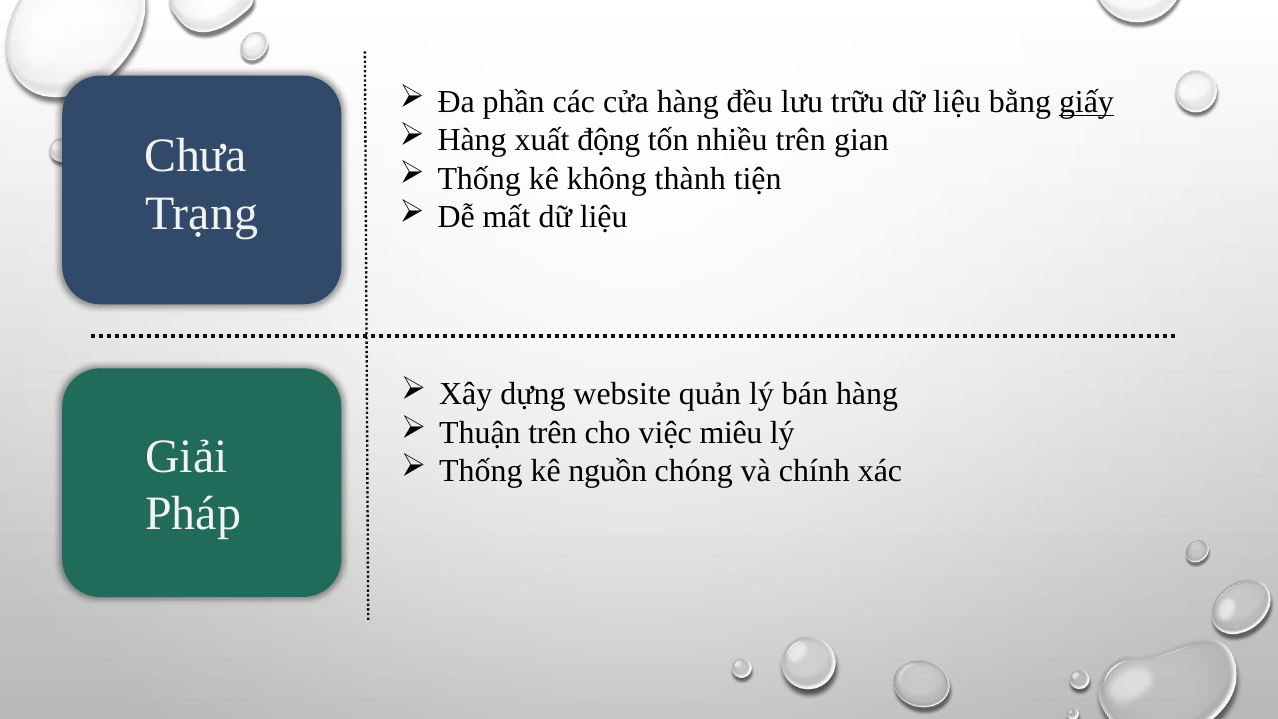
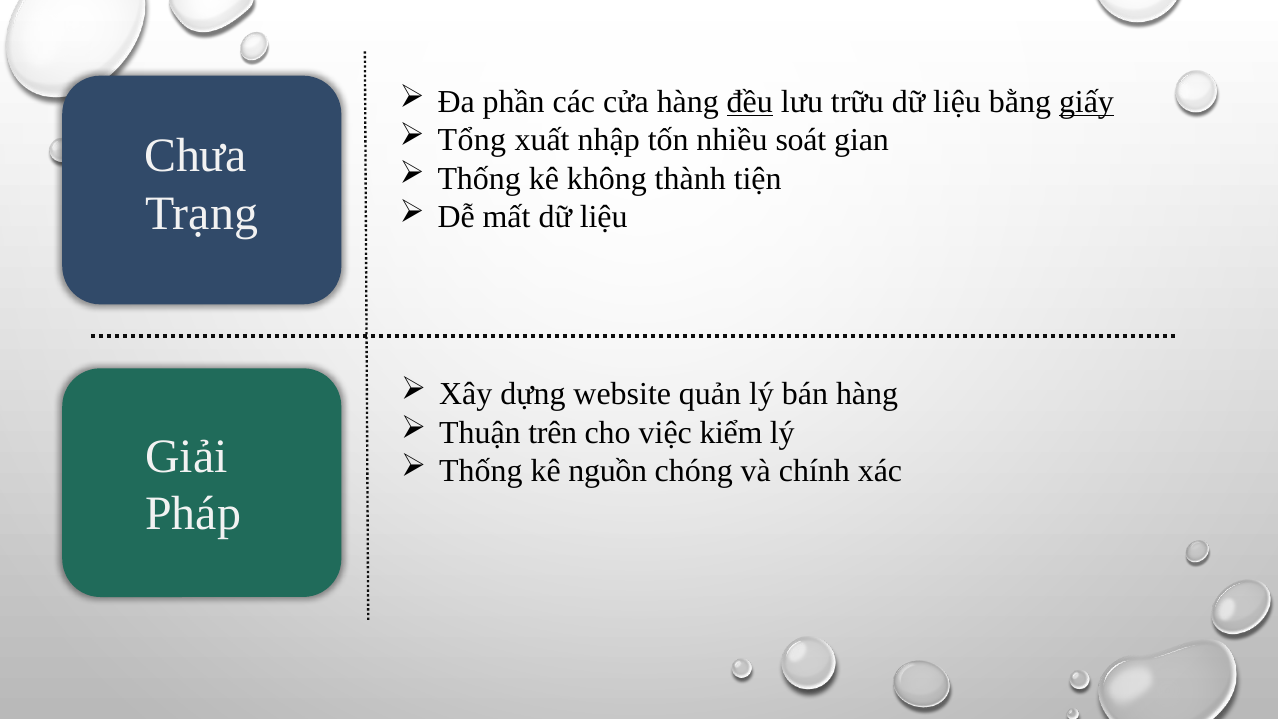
đều underline: none -> present
Hàng at (472, 140): Hàng -> Tổng
động: động -> nhập
nhiều trên: trên -> soát
miêu: miêu -> kiểm
